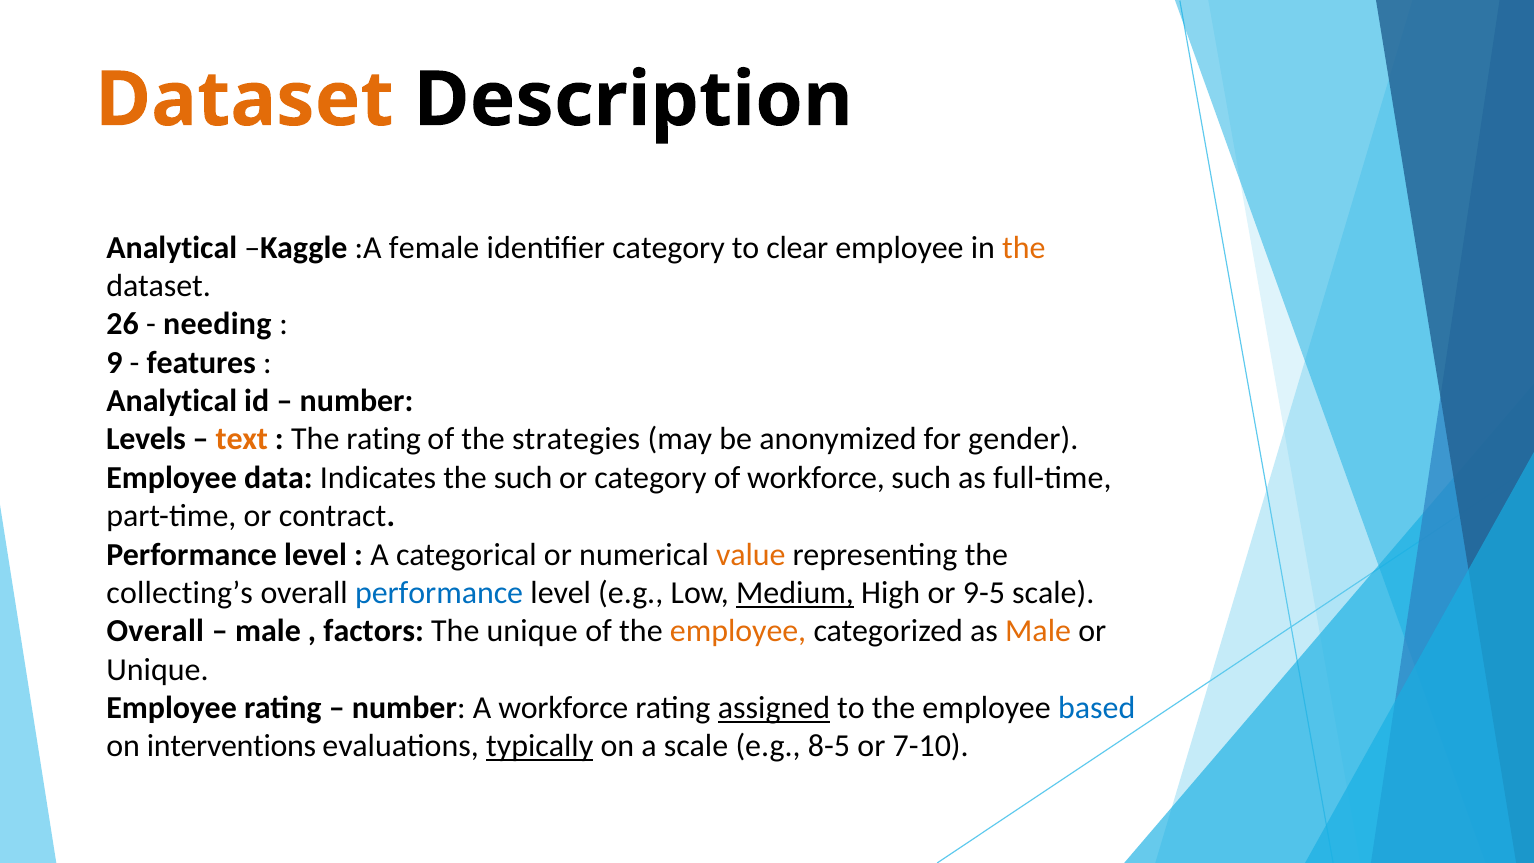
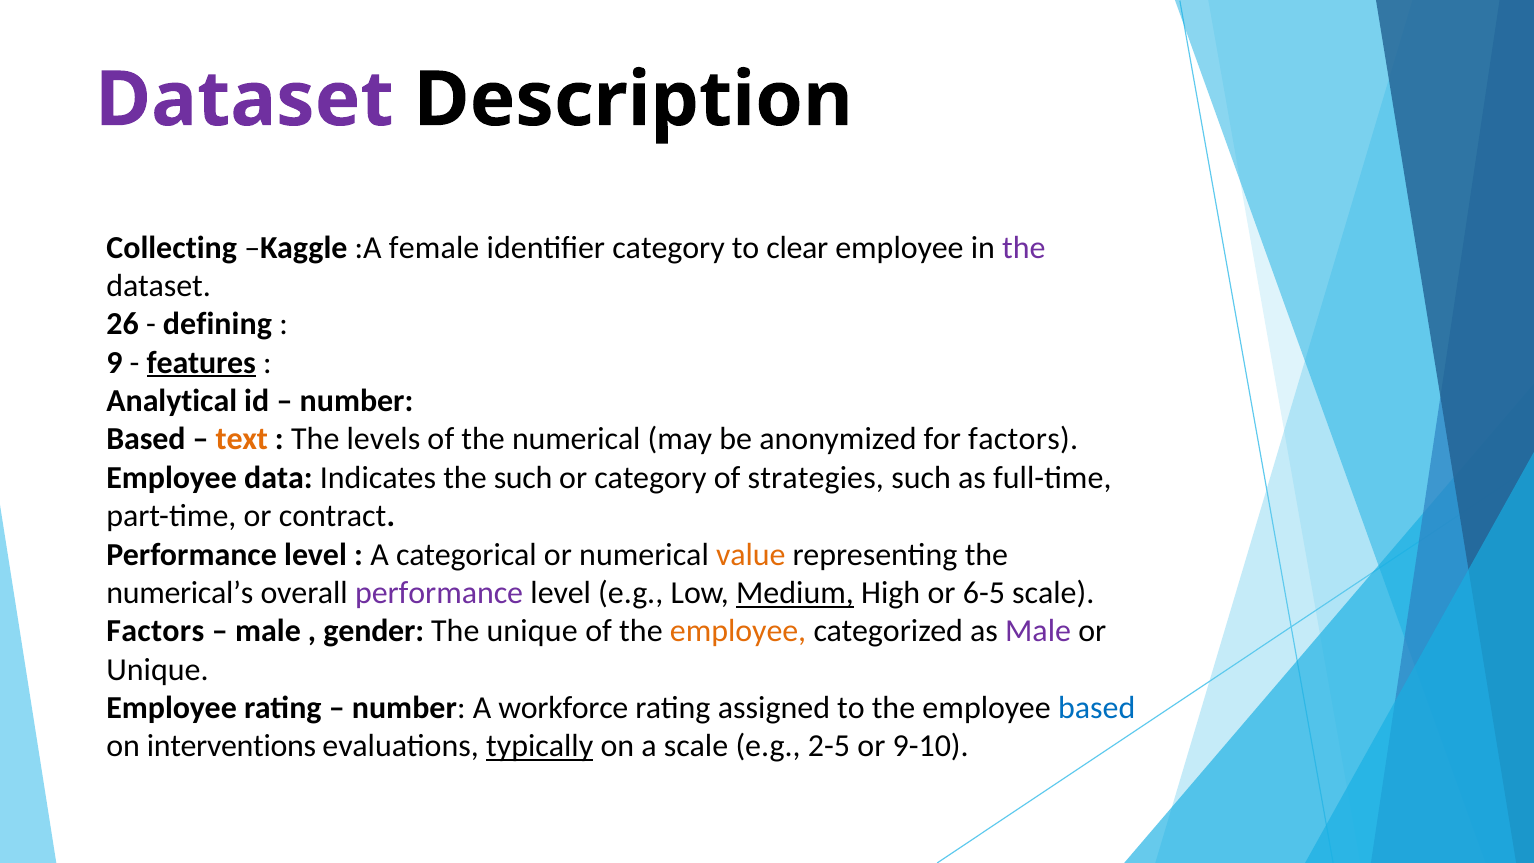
Dataset at (244, 100) colour: orange -> purple
Analytical at (172, 248): Analytical -> Collecting
the at (1024, 248) colour: orange -> purple
needing: needing -> defining
features underline: none -> present
Levels at (146, 439): Levels -> Based
The rating: rating -> levels
the strategies: strategies -> numerical
for gender: gender -> factors
of workforce: workforce -> strategies
collecting’s: collecting’s -> numerical’s
performance at (439, 593) colour: blue -> purple
9-5: 9-5 -> 6-5
Overall at (155, 631): Overall -> Factors
factors: factors -> gender
Male at (1038, 631) colour: orange -> purple
assigned underline: present -> none
8-5: 8-5 -> 2-5
7-10: 7-10 -> 9-10
